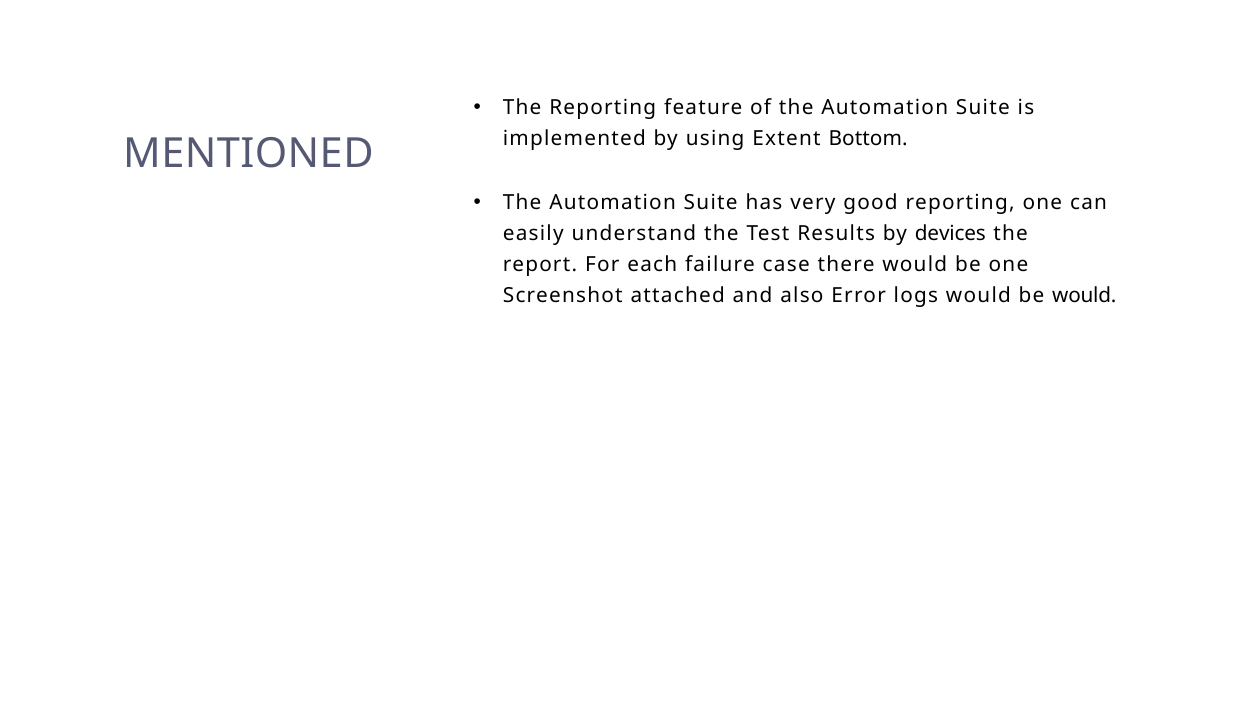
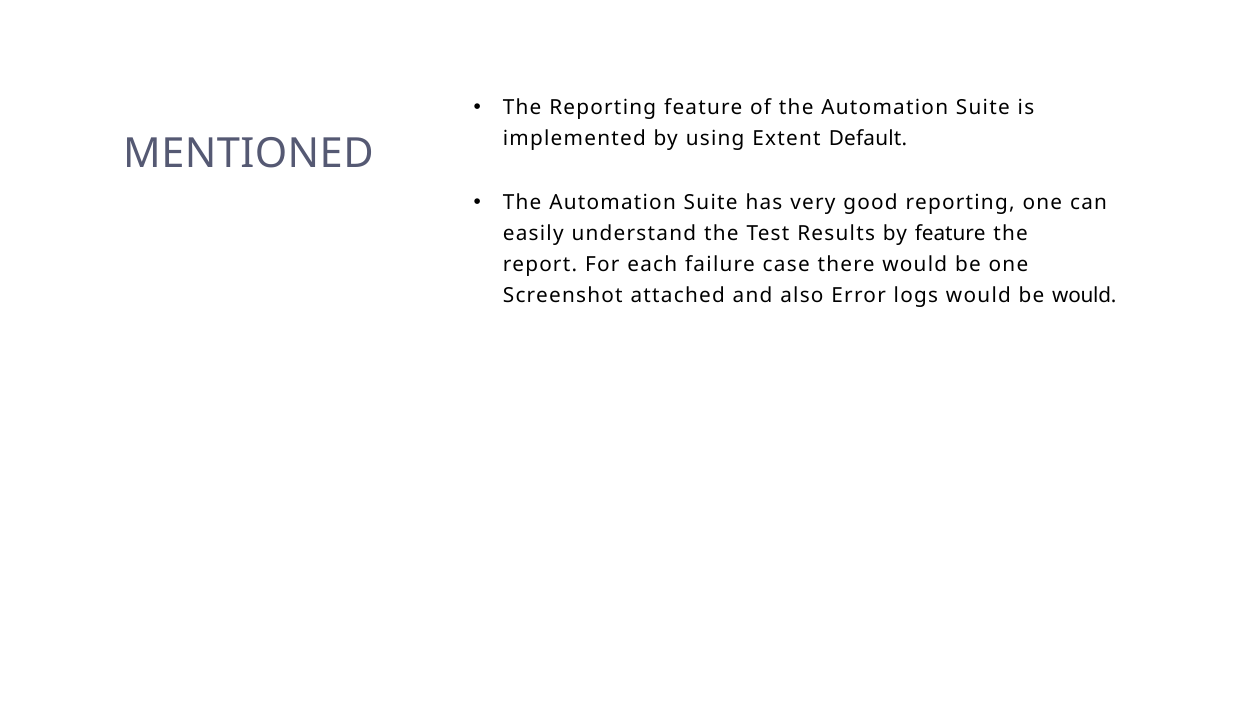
Bottom: Bottom -> Default
by devices: devices -> feature
